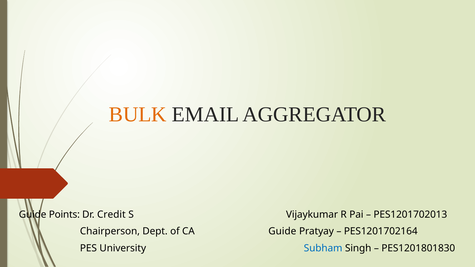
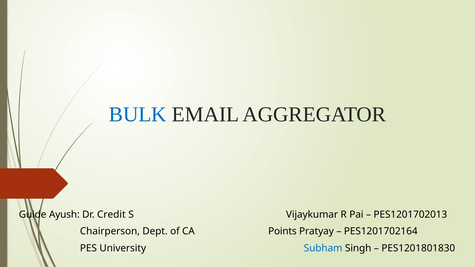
BULK colour: orange -> blue
Points: Points -> Ayush
CA Guide: Guide -> Points
